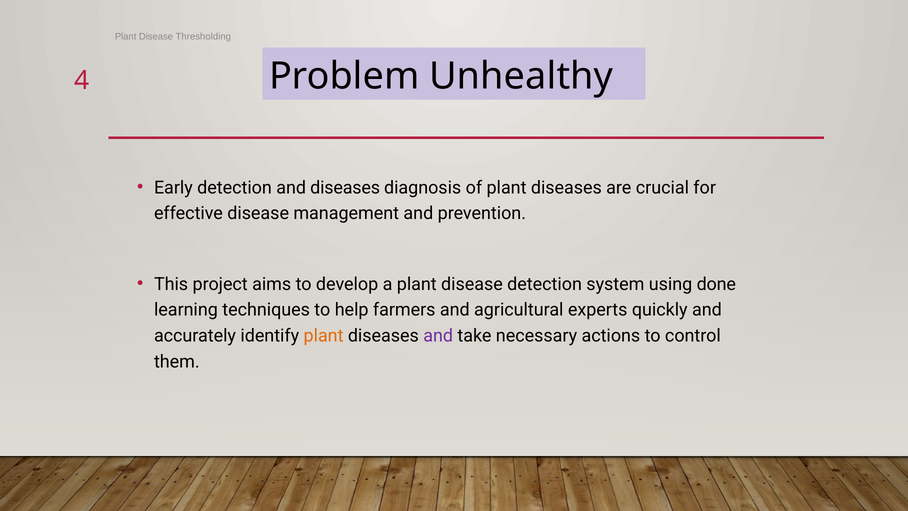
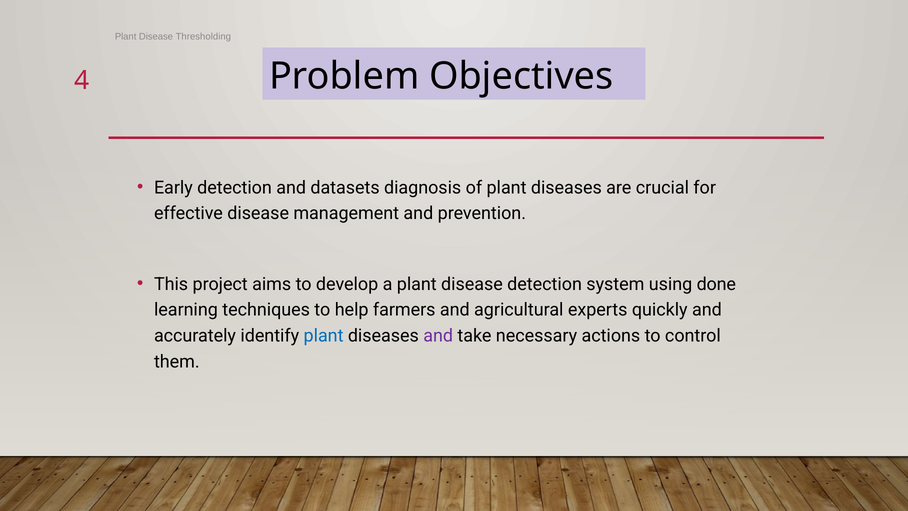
Unhealthy: Unhealthy -> Objectives
and diseases: diseases -> datasets
plant at (324, 336) colour: orange -> blue
